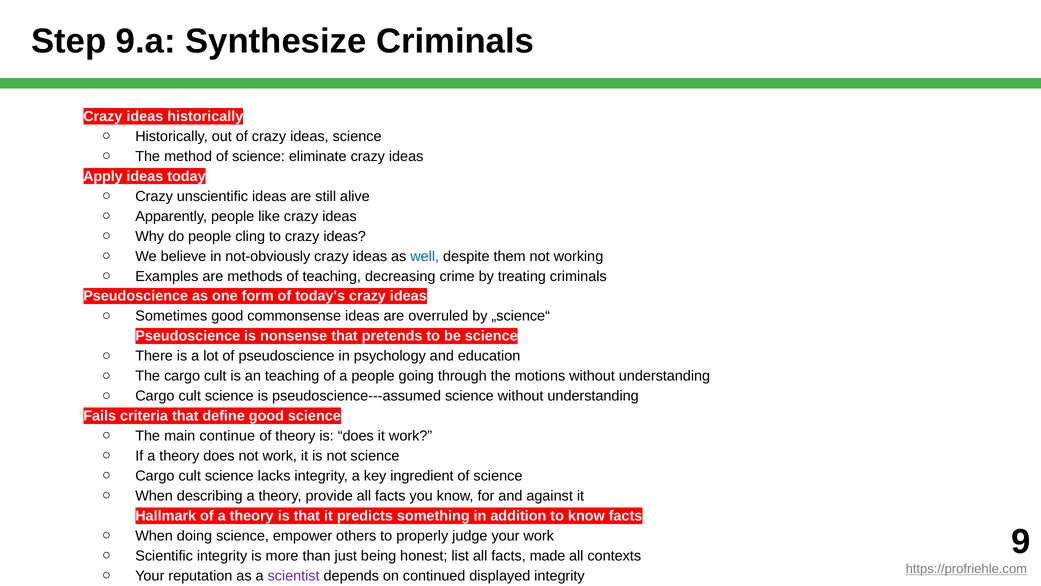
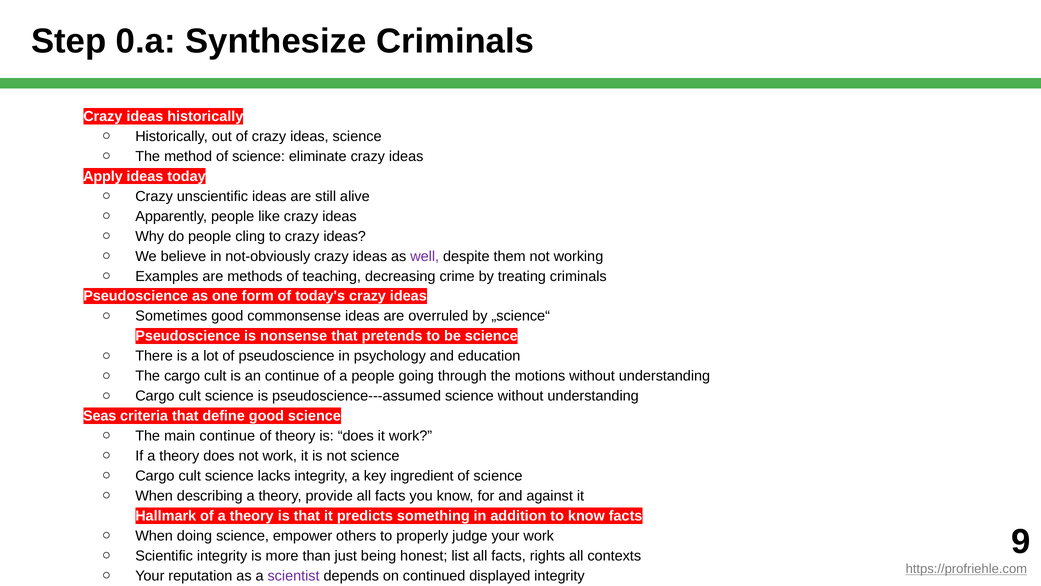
9.a: 9.a -> 0.a
well colour: blue -> purple
an teaching: teaching -> continue
Fails: Fails -> Seas
made: made -> rights
